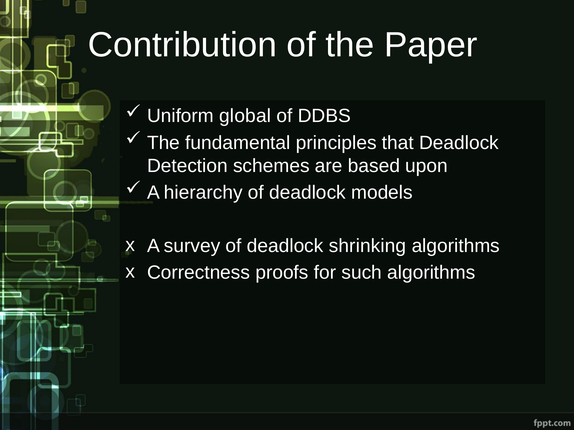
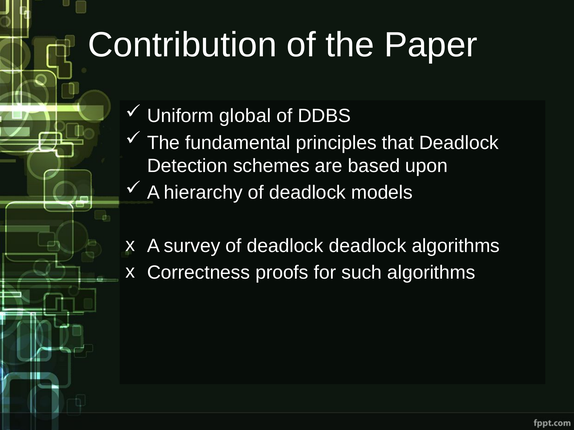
deadlock shrinking: shrinking -> deadlock
